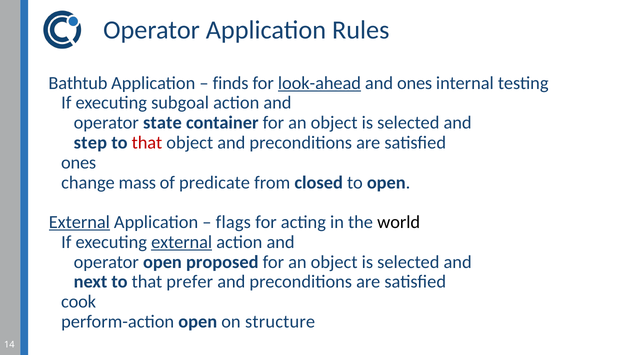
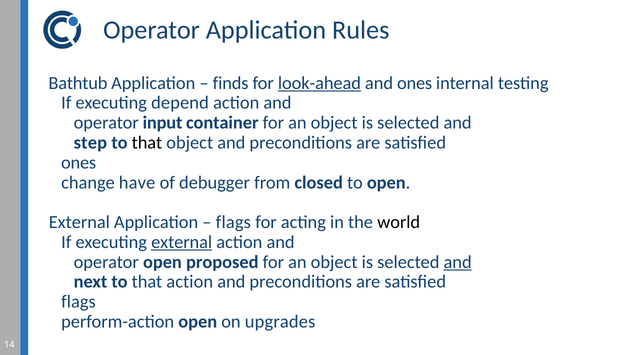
subgoal: subgoal -> depend
state: state -> input
that at (147, 143) colour: red -> black
mass: mass -> have
predicate: predicate -> debugger
External at (79, 222) underline: present -> none
and at (458, 262) underline: none -> present
that prefer: prefer -> action
cook at (79, 302): cook -> flags
structure: structure -> upgrades
